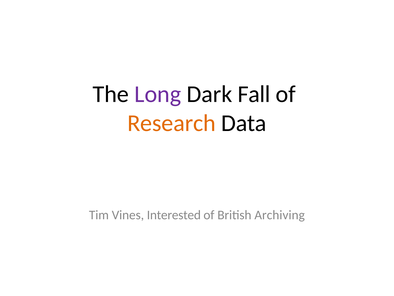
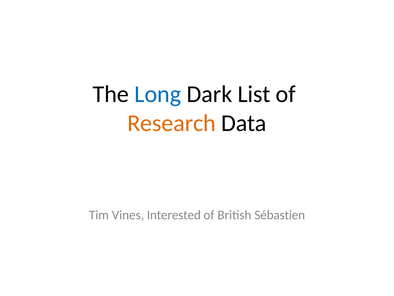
Long colour: purple -> blue
Fall: Fall -> List
Archiving: Archiving -> Sébastien
